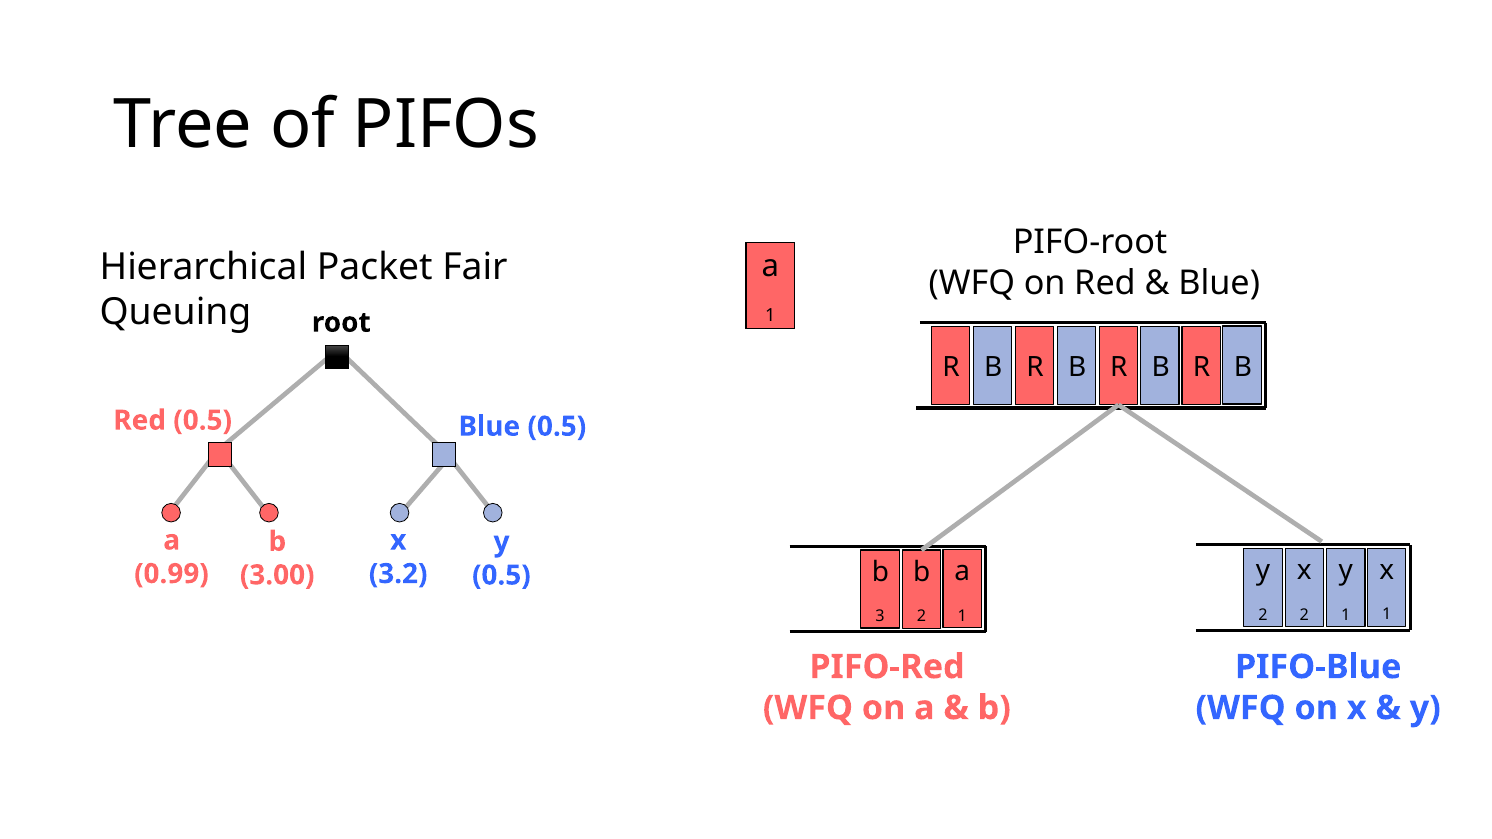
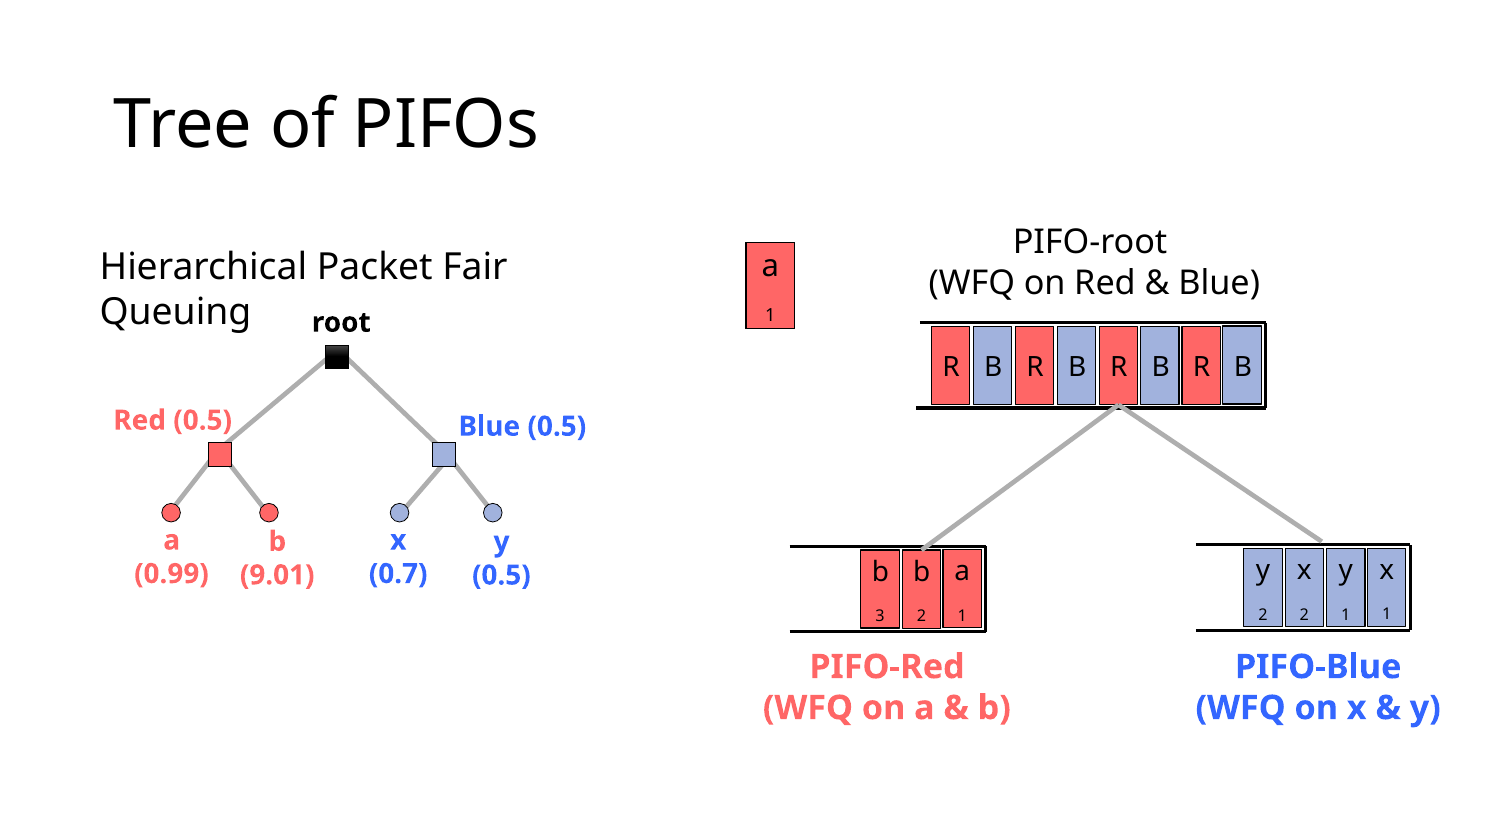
3.2: 3.2 -> 0.7
3.00: 3.00 -> 9.01
